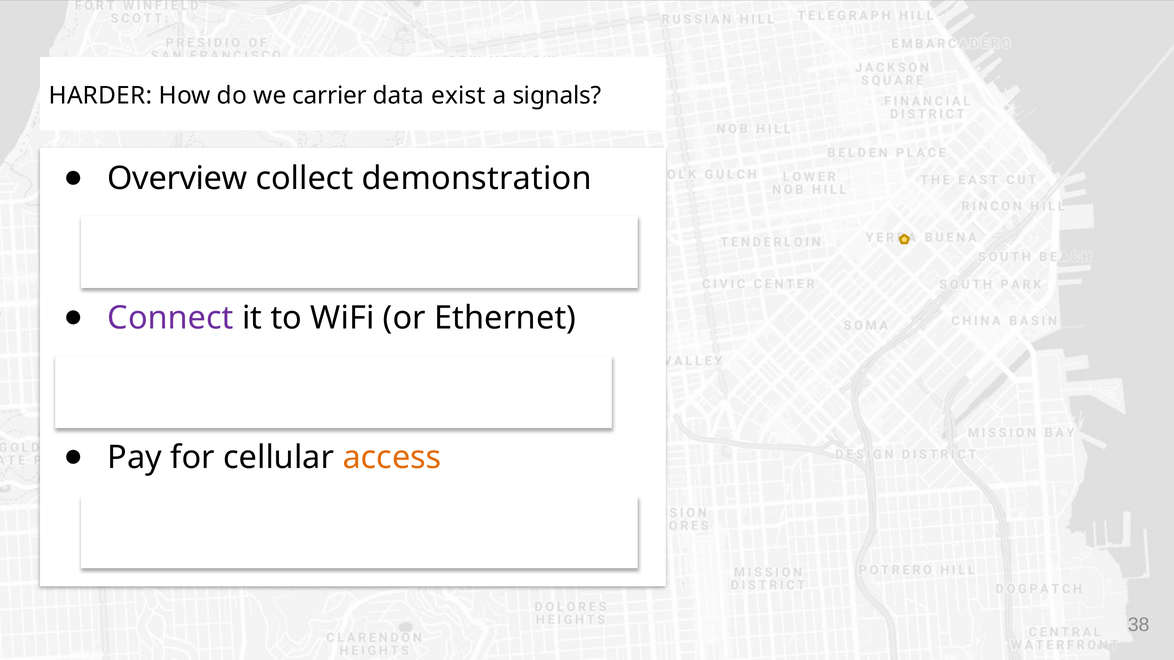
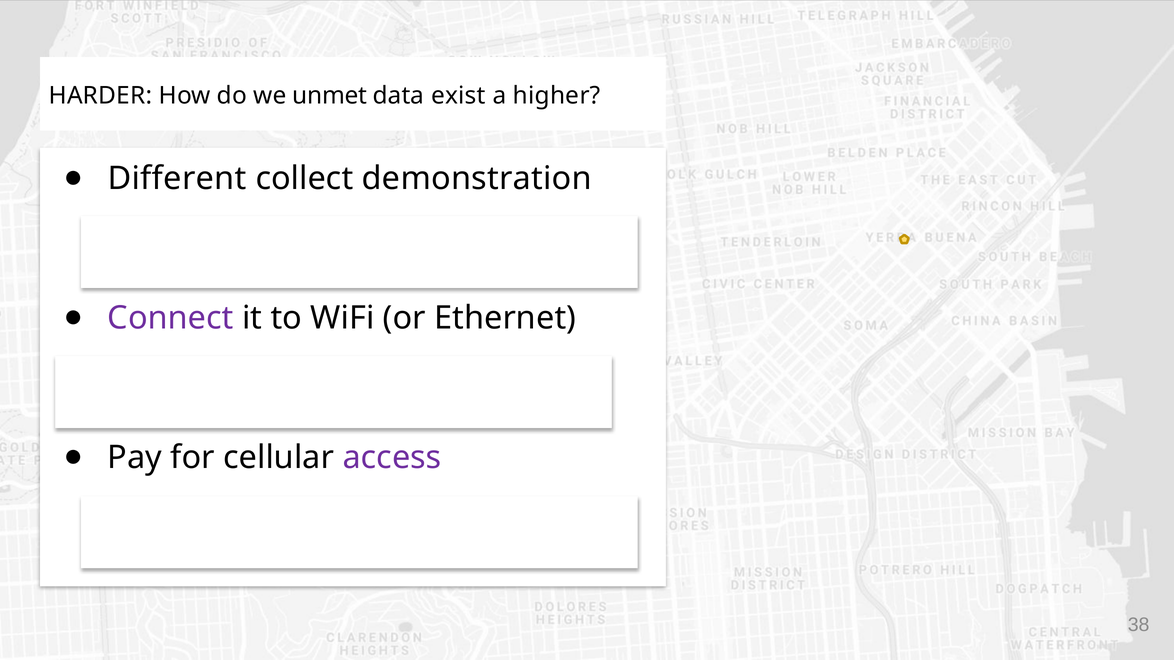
carrier: carrier -> unmet
signals: signals -> higher
Overview: Overview -> Different
access colour: orange -> purple
